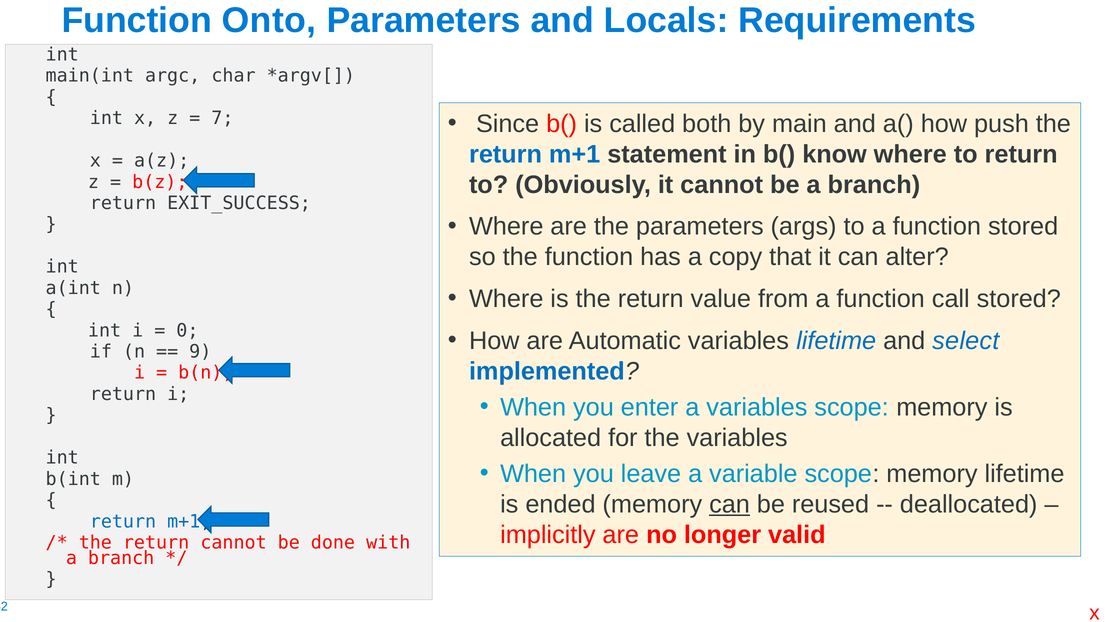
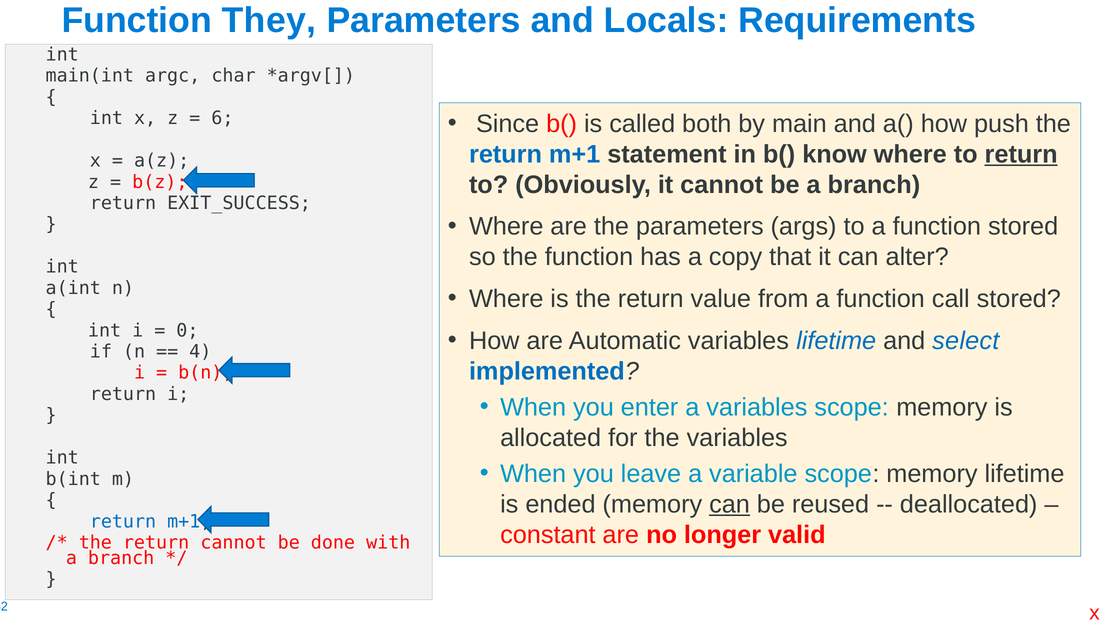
Onto: Onto -> They
7: 7 -> 6
return at (1021, 154) underline: none -> present
9: 9 -> 4
implicitly: implicitly -> constant
